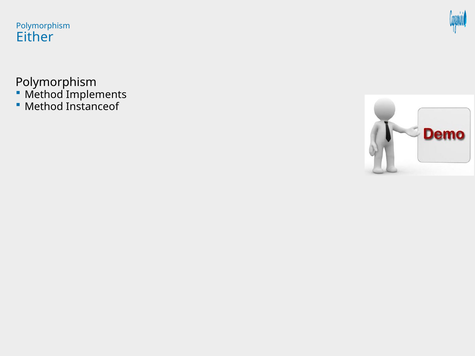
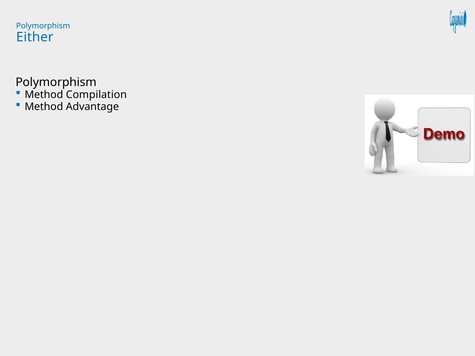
Implements: Implements -> Compilation
Instanceof: Instanceof -> Advantage
